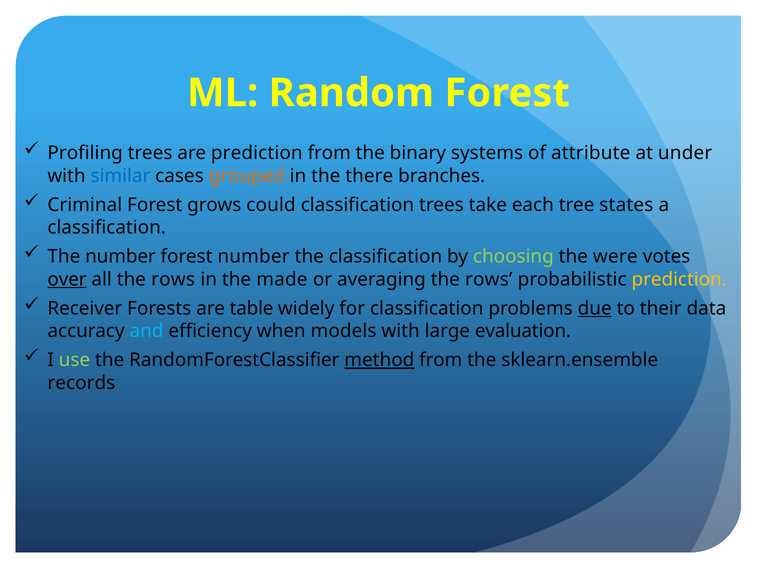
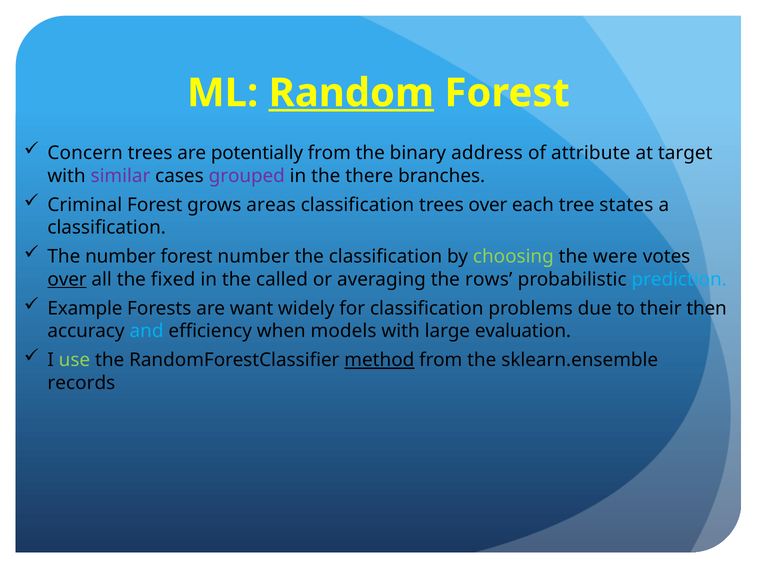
Random underline: none -> present
Profiling: Profiling -> Concern
are prediction: prediction -> potentially
systems: systems -> address
under: under -> target
similar colour: blue -> purple
grouped colour: orange -> purple
could: could -> areas
trees take: take -> over
all the rows: rows -> fixed
made: made -> called
prediction at (679, 279) colour: yellow -> light blue
Receiver: Receiver -> Example
table: table -> want
due underline: present -> none
data: data -> then
